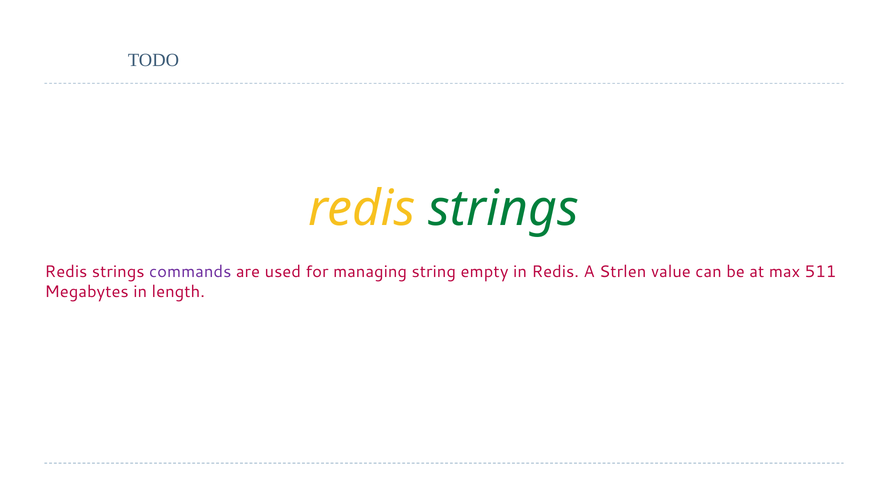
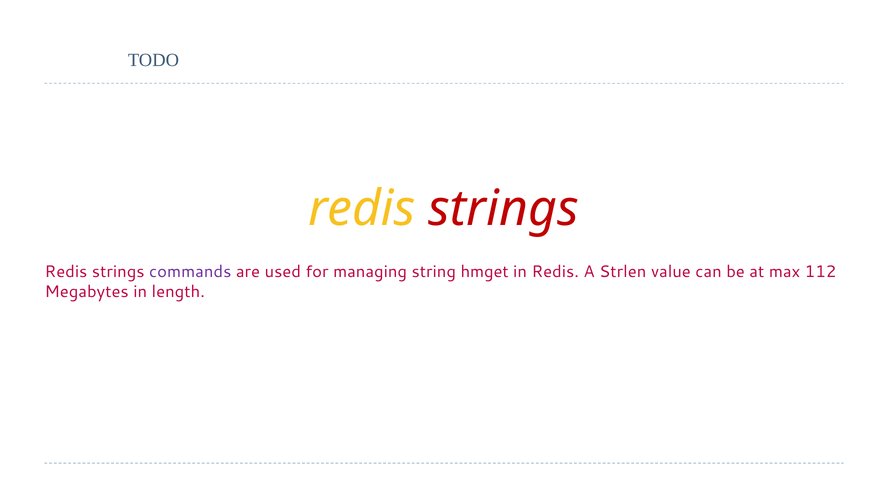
strings at (504, 209) colour: green -> red
empty: empty -> hmget
511: 511 -> 112
